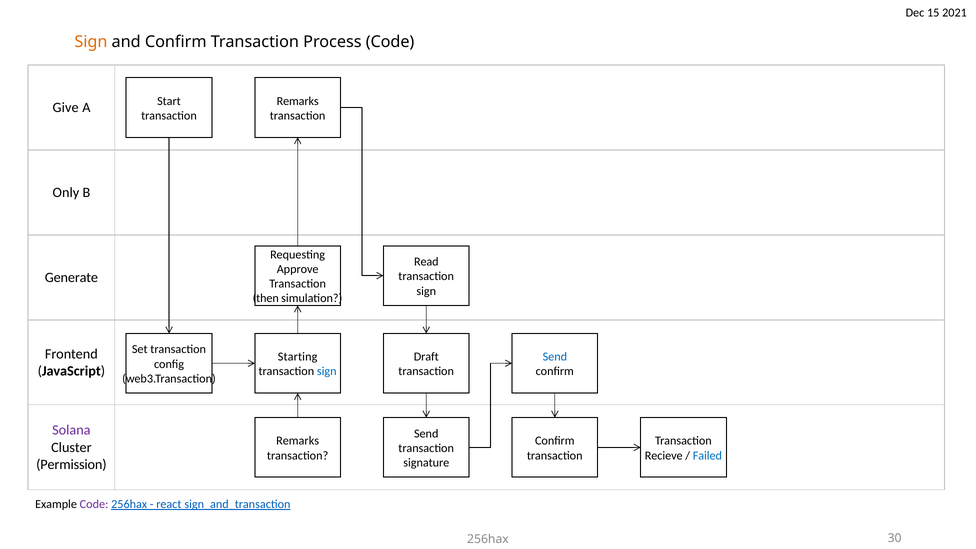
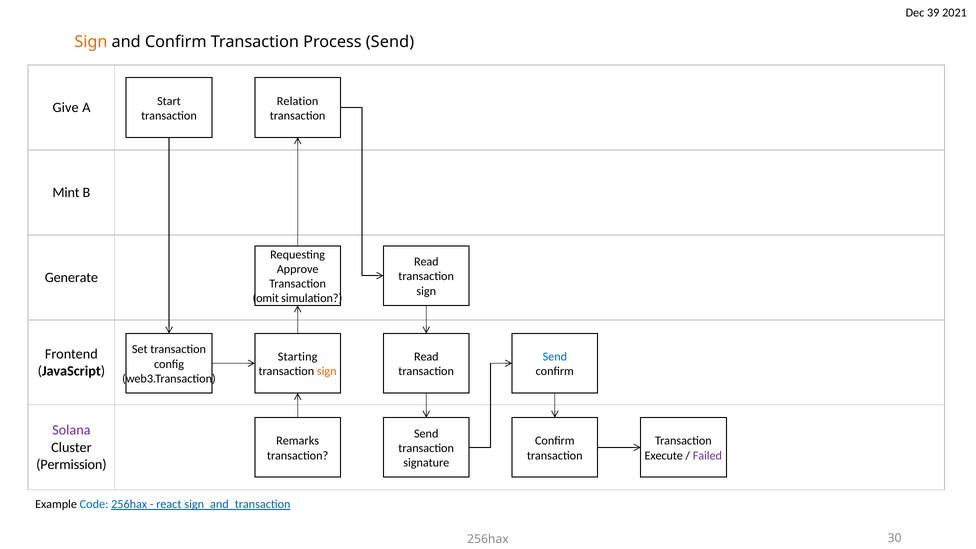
15: 15 -> 39
Process Code: Code -> Send
Remarks at (298, 101): Remarks -> Relation
Only: Only -> Mint
then: then -> omit
Draft at (426, 357): Draft -> Read
sign at (327, 371) colour: blue -> orange
Recieve: Recieve -> Execute
Failed colour: blue -> purple
Code at (94, 504) colour: purple -> blue
